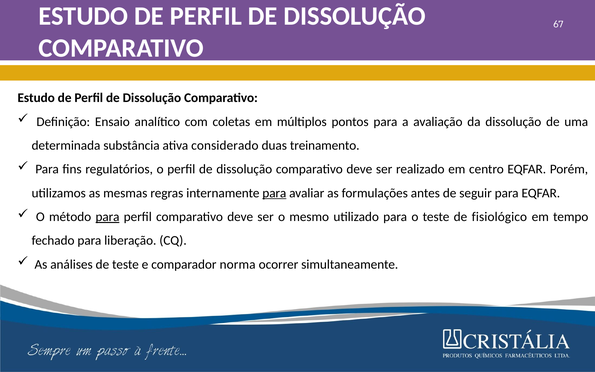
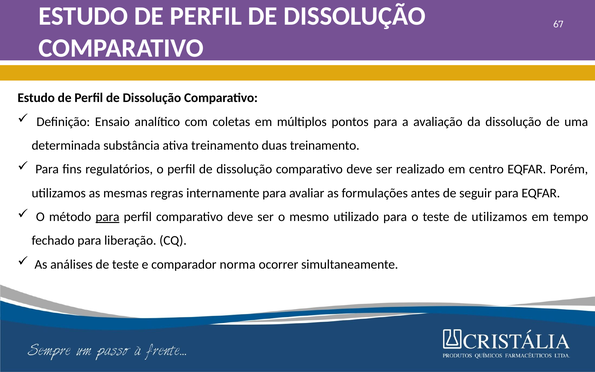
ativa considerado: considerado -> treinamento
para at (274, 193) underline: present -> none
de fisiológico: fisiológico -> utilizamos
